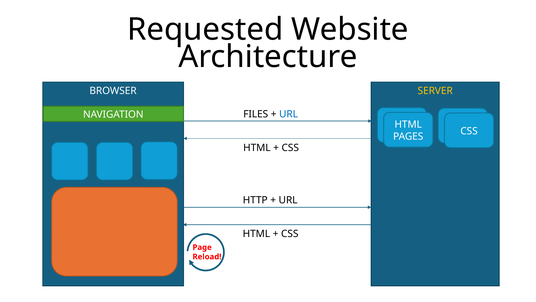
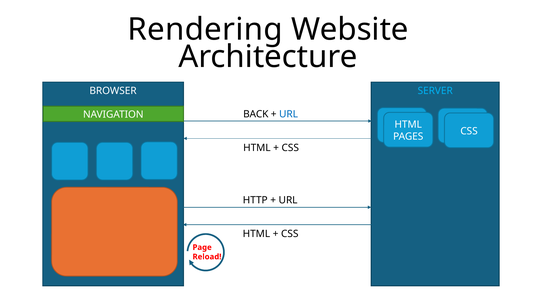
Requested: Requested -> Rendering
SERVER colour: yellow -> light blue
FILES: FILES -> BACK
